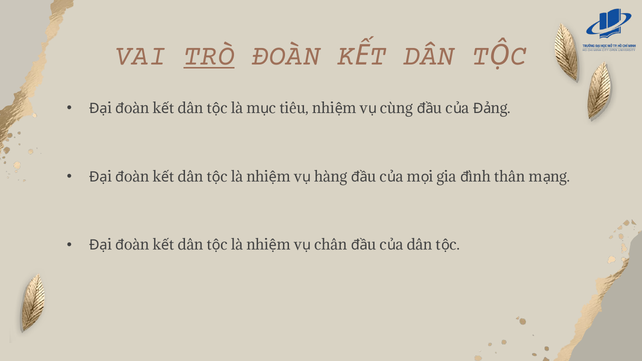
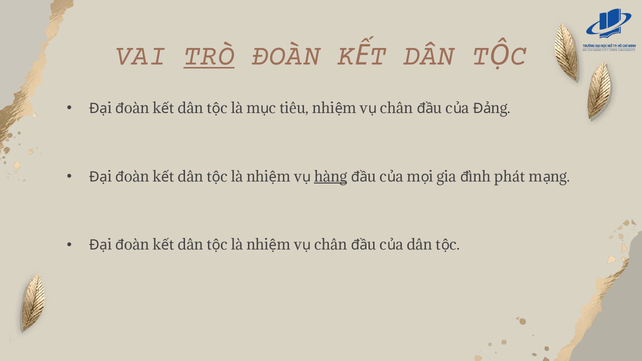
cùng at (396, 108): cùng -> chân
hàng underline: none -> present
thân: thân -> phát
